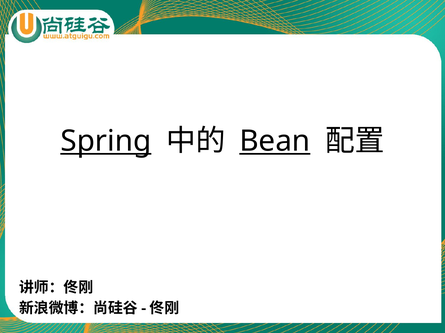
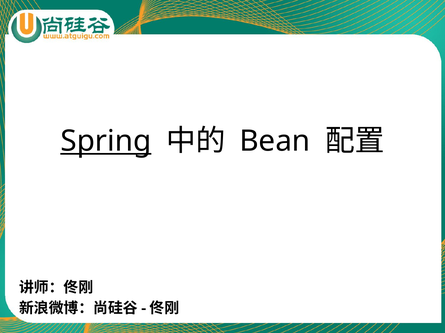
Bean underline: present -> none
